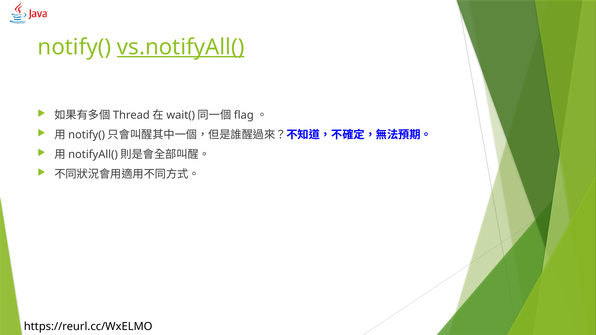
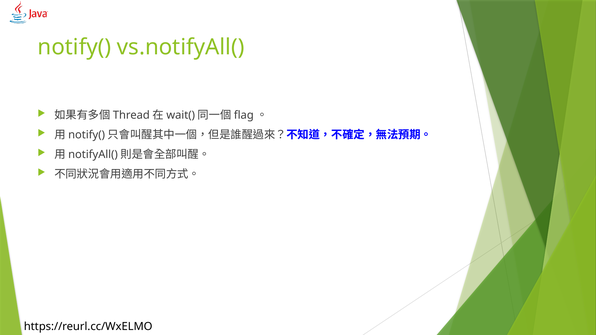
vs.notifyAll( underline: present -> none
